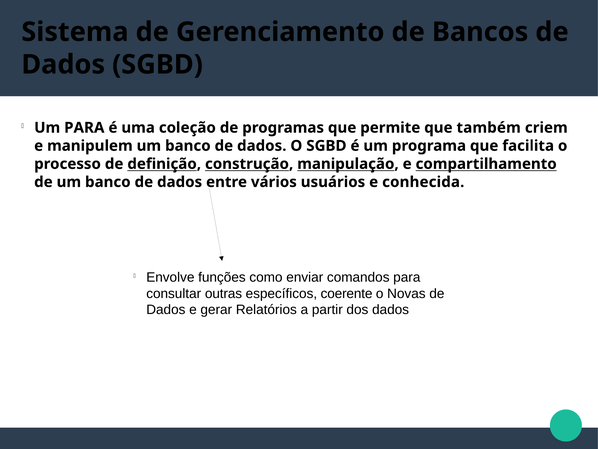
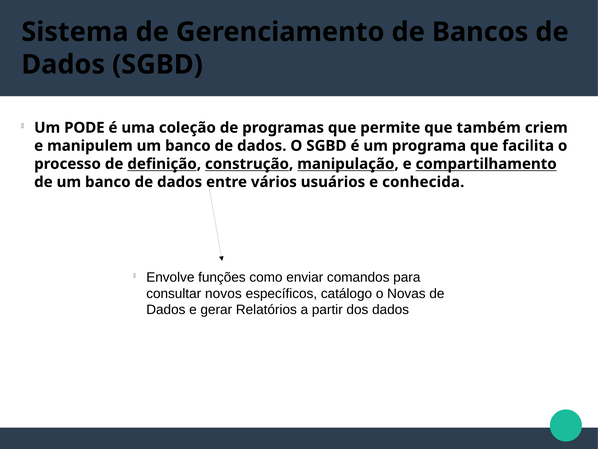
Um PARA: PARA -> PODE
outras: outras -> novos
coerente: coerente -> catálogo
